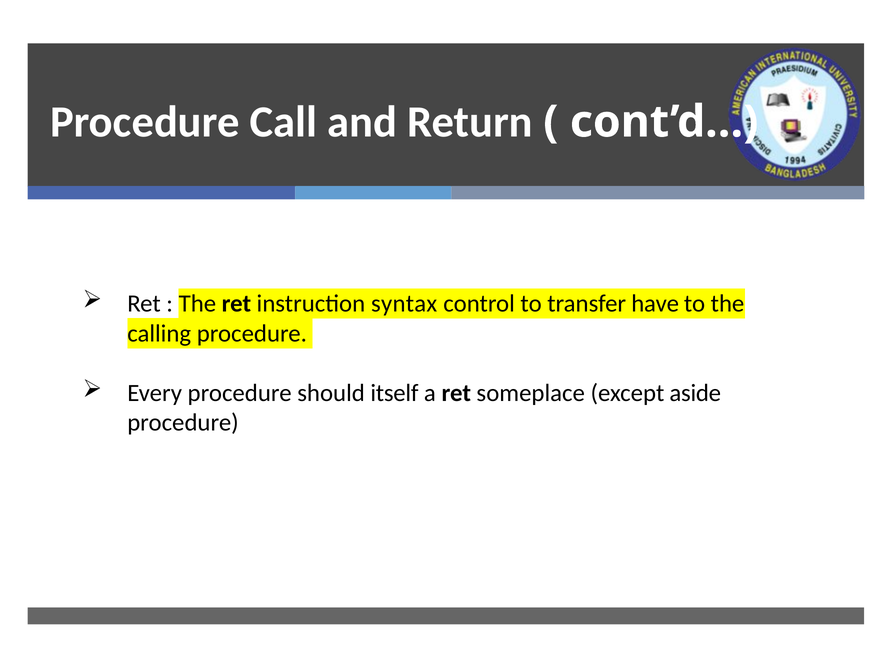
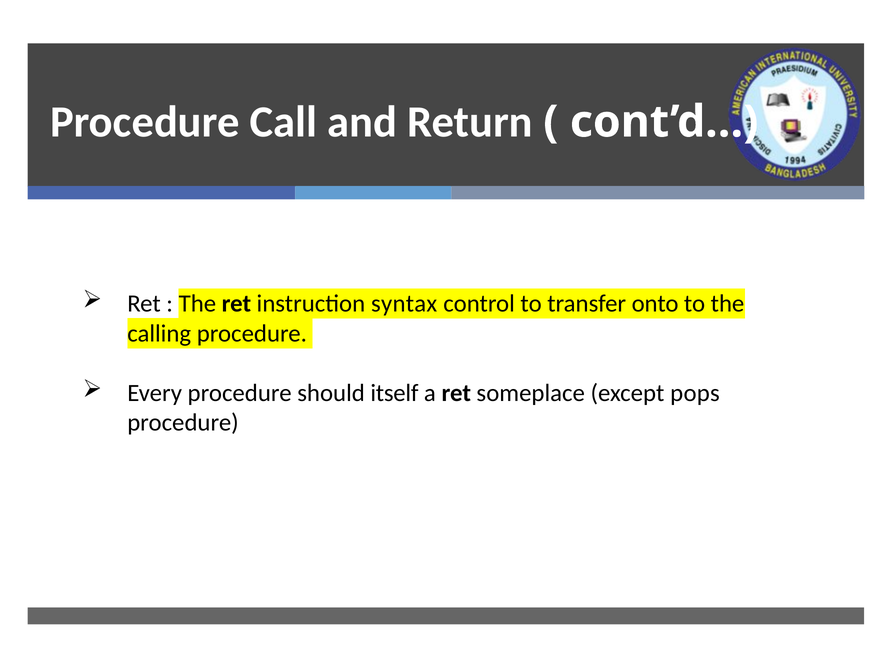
have: have -> onto
aside: aside -> pops
